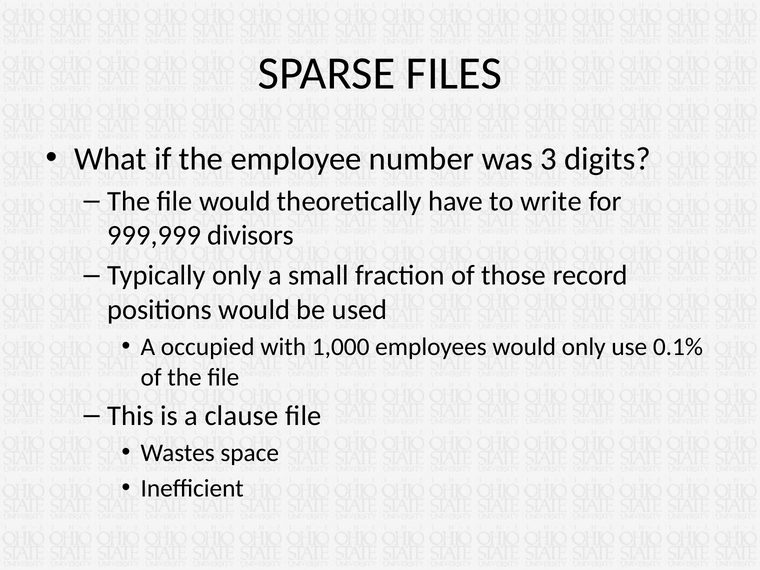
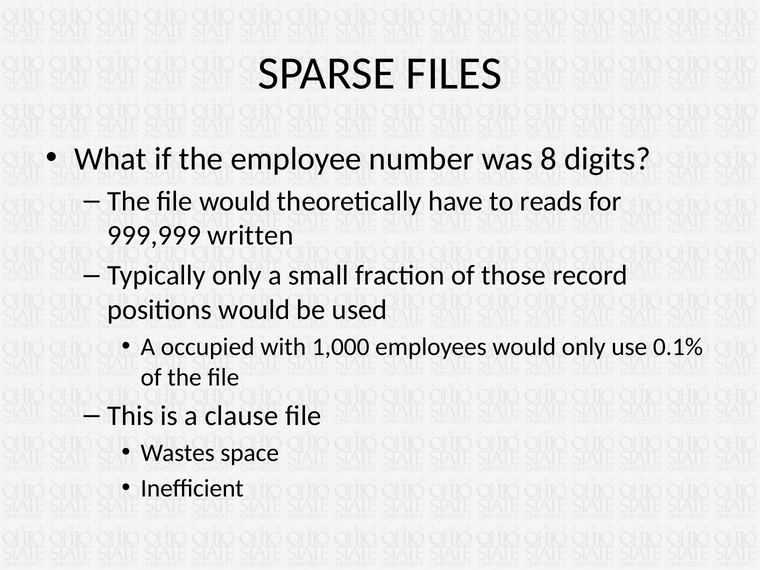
3: 3 -> 8
write: write -> reads
divisors: divisors -> written
